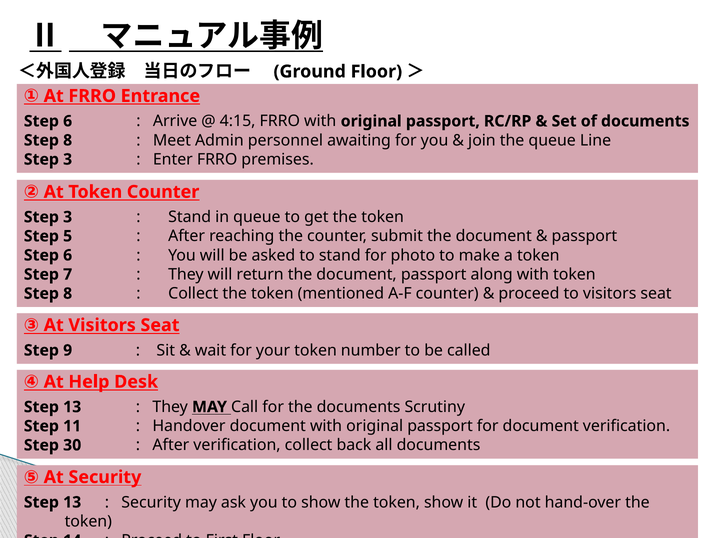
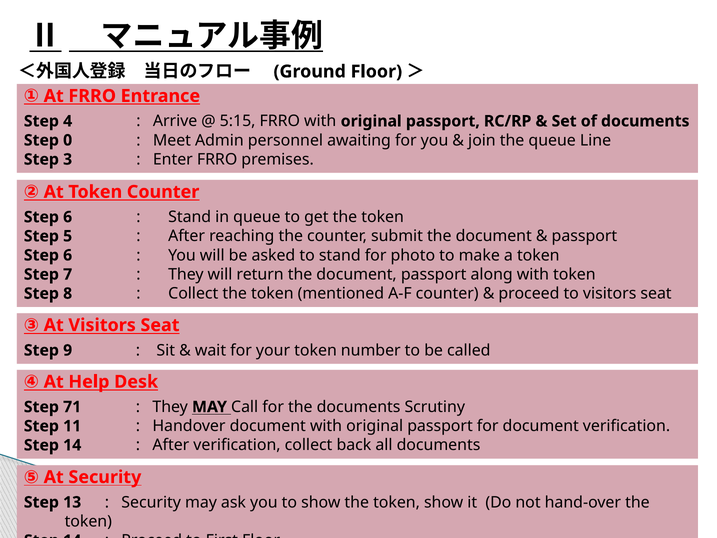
6 at (68, 121): 6 -> 4
4:15: 4:15 -> 5:15
8 at (68, 140): 8 -> 0
3 at (68, 217): 3 -> 6
13 at (72, 407): 13 -> 71
30 at (72, 445): 30 -> 14
